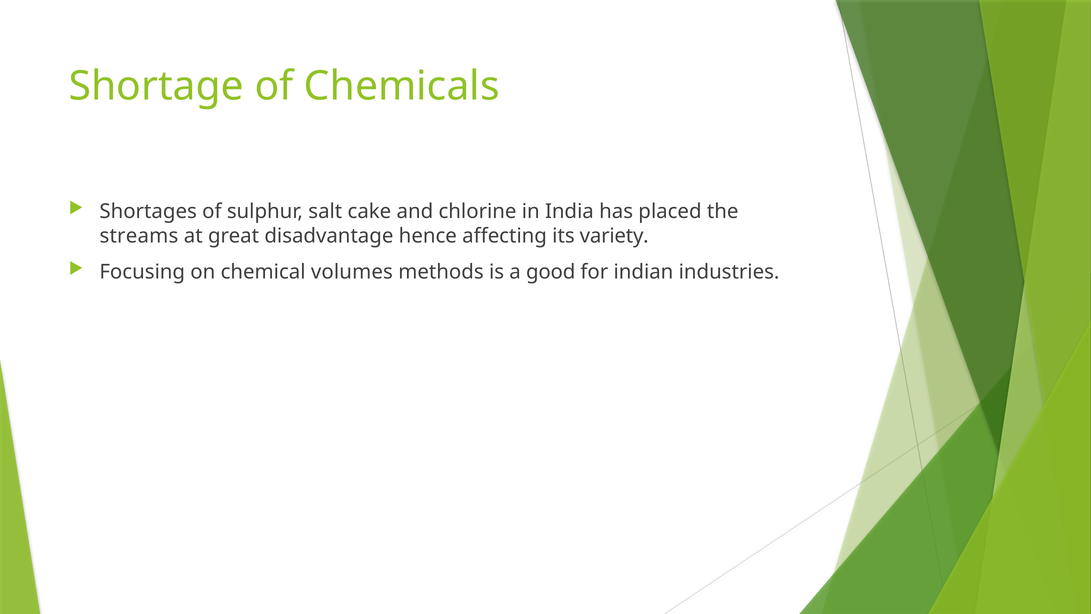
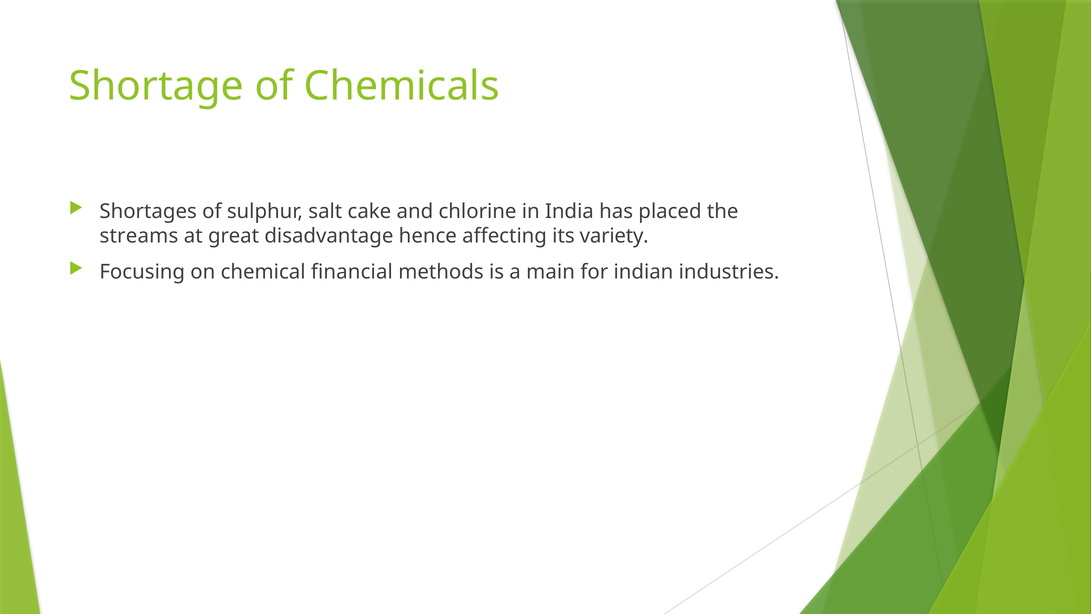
volumes: volumes -> financial
good: good -> main
